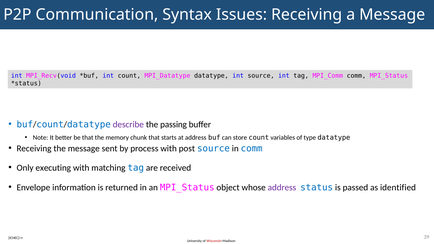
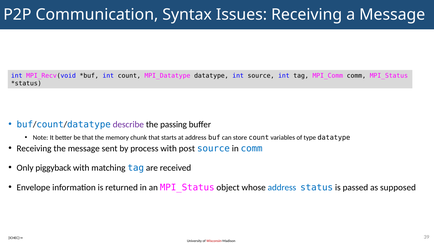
executing: executing -> piggyback
address at (282, 188) colour: purple -> blue
identified: identified -> supposed
